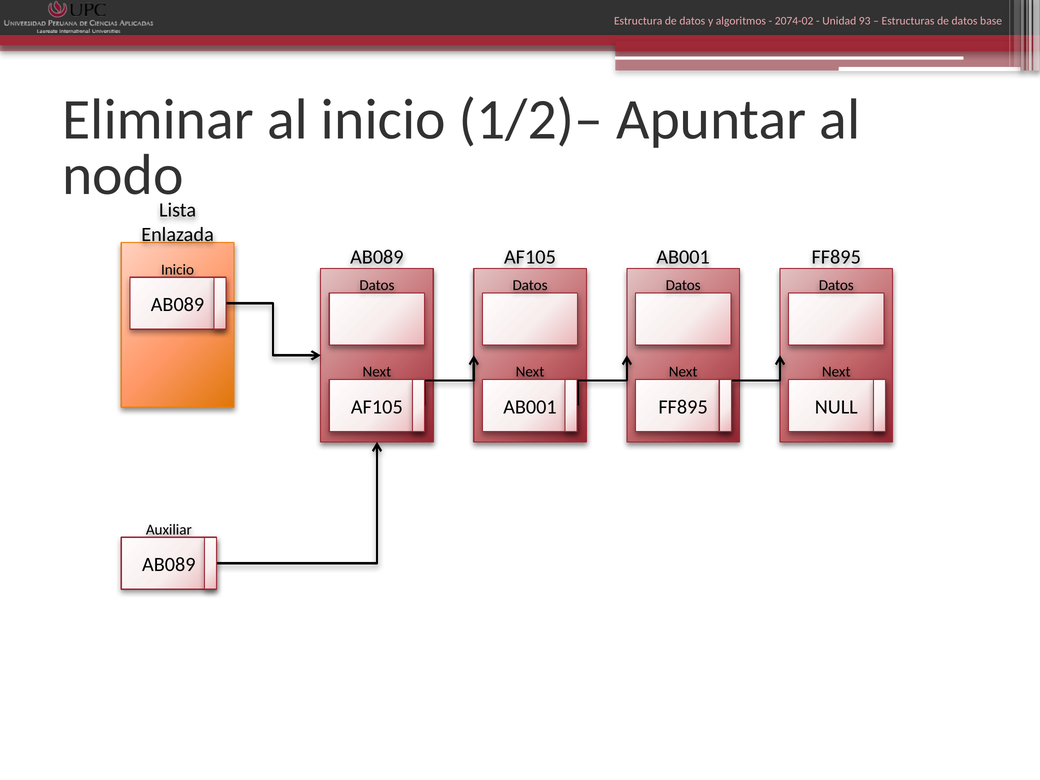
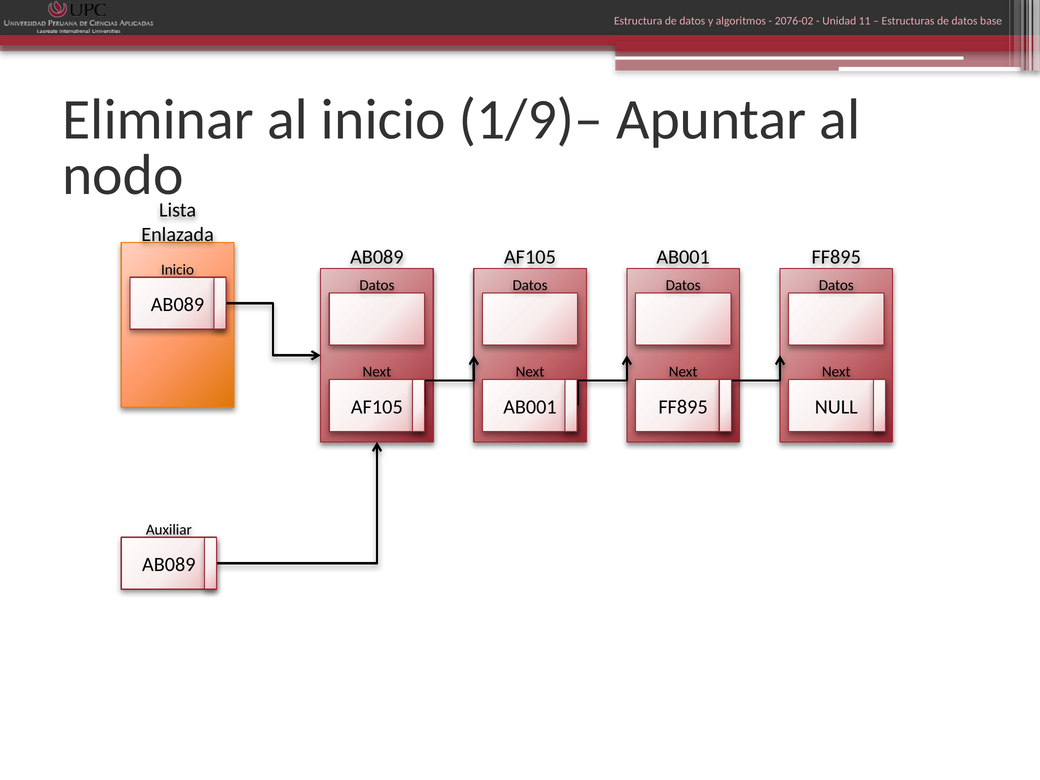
2074-02: 2074-02 -> 2076-02
93: 93 -> 11
1/2)–: 1/2)– -> 1/9)–
